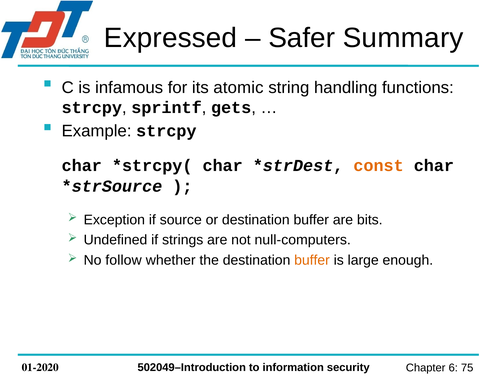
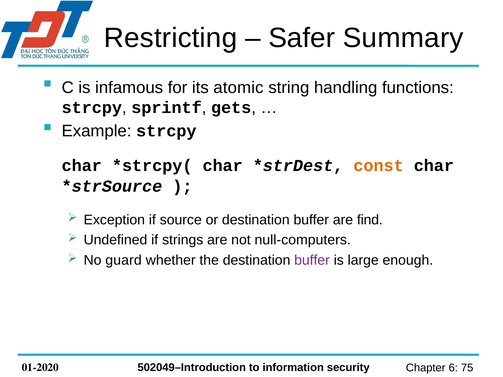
Expressed: Expressed -> Restricting
bits: bits -> find
follow: follow -> guard
buffer at (312, 260) colour: orange -> purple
